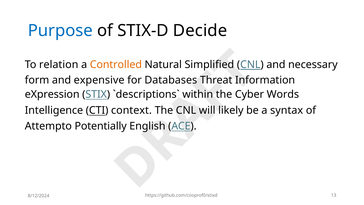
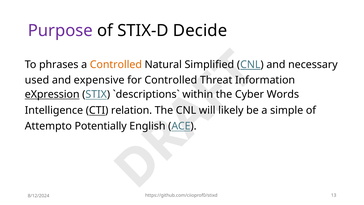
Purpose colour: blue -> purple
relation: relation -> phrases
form: form -> used
for Databases: Databases -> Controlled
eXpression underline: none -> present
context: context -> relation
syntax: syntax -> simple
